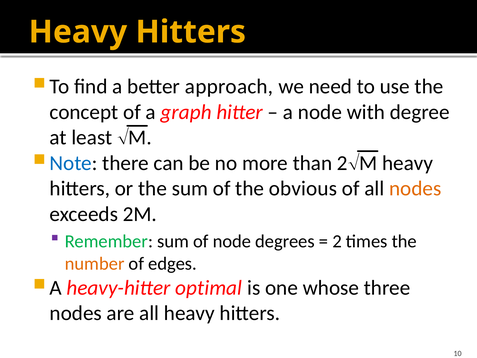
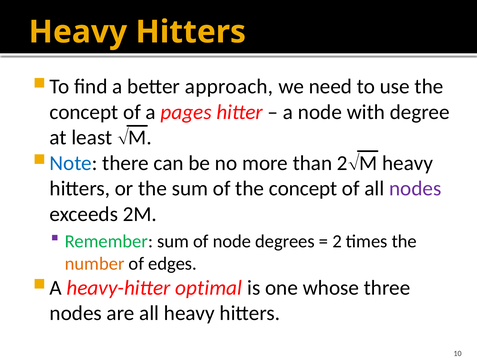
graph: graph -> pages
of the obvious: obvious -> concept
nodes at (415, 188) colour: orange -> purple
